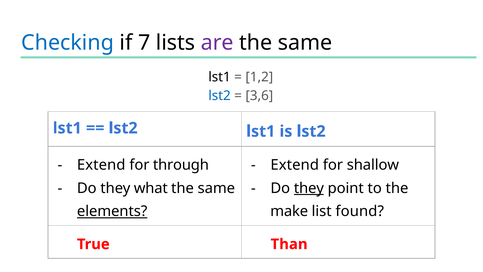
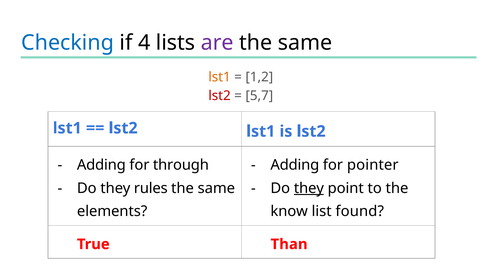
7: 7 -> 4
lst1 at (220, 77) colour: black -> orange
lst2 at (220, 96) colour: blue -> red
3,6: 3,6 -> 5,7
Extend at (101, 165): Extend -> Adding
Extend at (295, 165): Extend -> Adding
shallow: shallow -> pointer
what: what -> rules
elements underline: present -> none
make: make -> know
